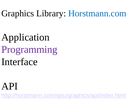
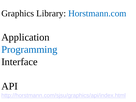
Programming colour: purple -> blue
